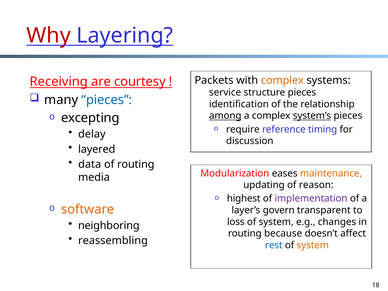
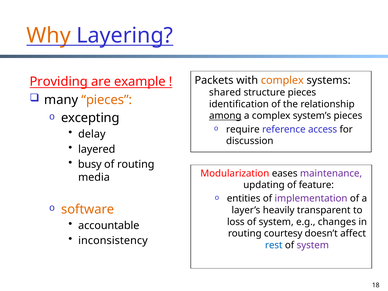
Why colour: red -> orange
Receiving: Receiving -> Providing
courtesy: courtesy -> example
service: service -> shared
pieces at (107, 100) colour: blue -> orange
system’s underline: present -> none
timing: timing -> access
data: data -> busy
maintenance colour: orange -> purple
reason: reason -> feature
highest: highest -> entities
govern: govern -> heavily
neighboring: neighboring -> accountable
because: because -> courtesy
reassembling: reassembling -> inconsistency
system at (313, 245) colour: orange -> purple
